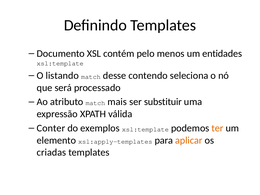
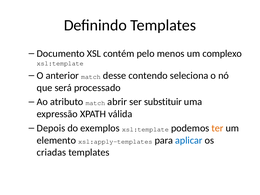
entidades: entidades -> complexo
listando: listando -> anterior
mais: mais -> abrir
Conter: Conter -> Depois
aplicar colour: orange -> blue
